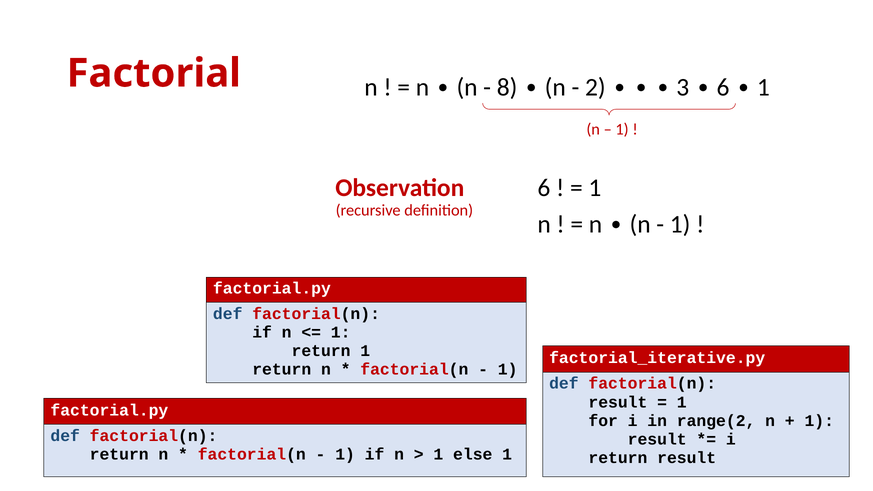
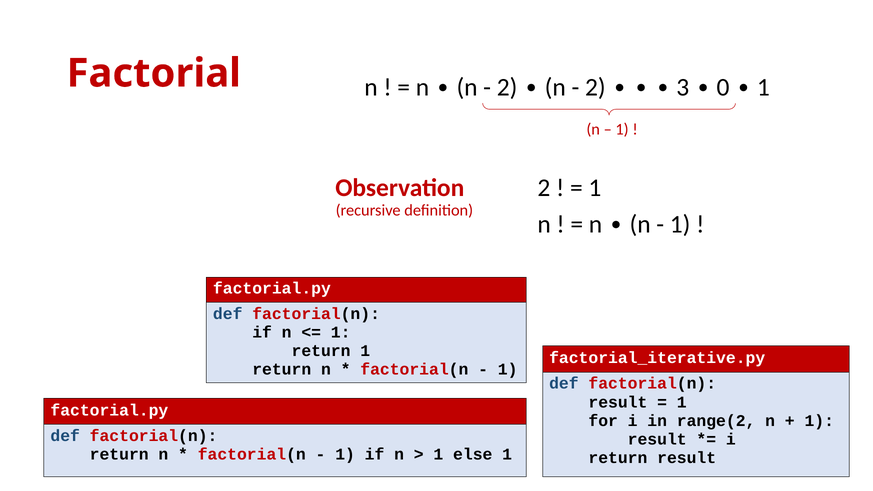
8 at (507, 87): 8 -> 2
3 6: 6 -> 0
Observation 6: 6 -> 2
